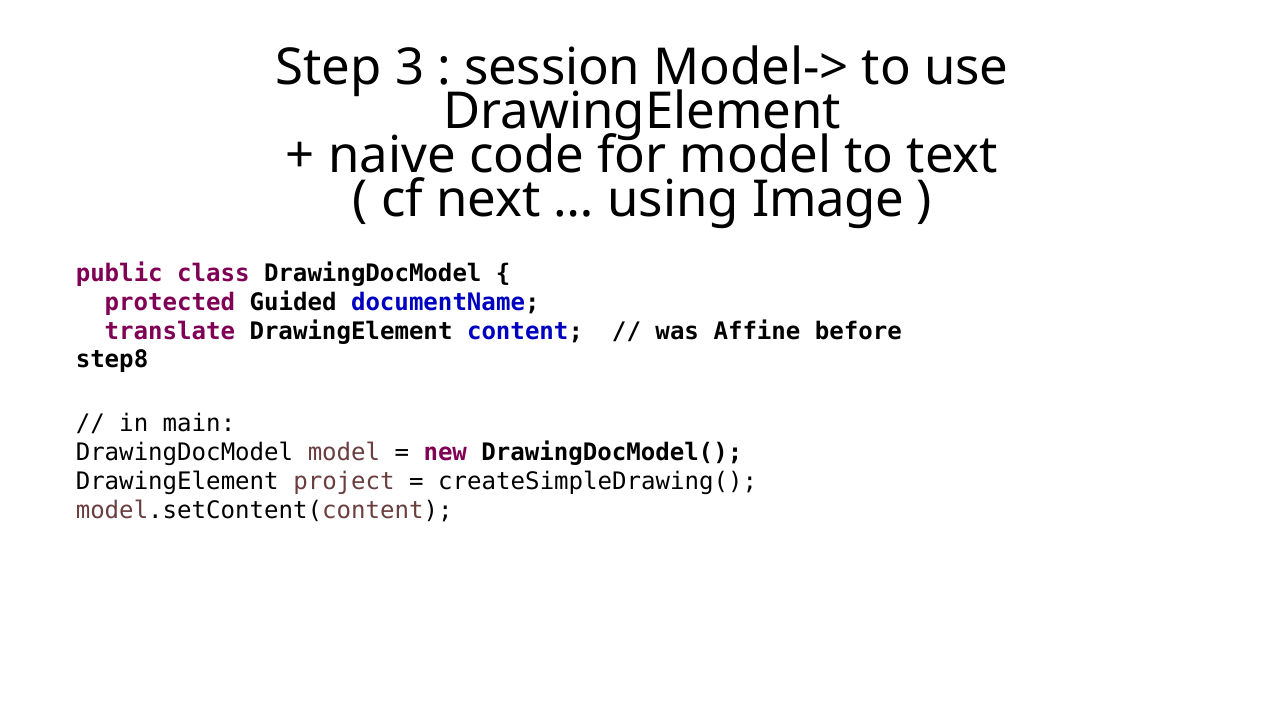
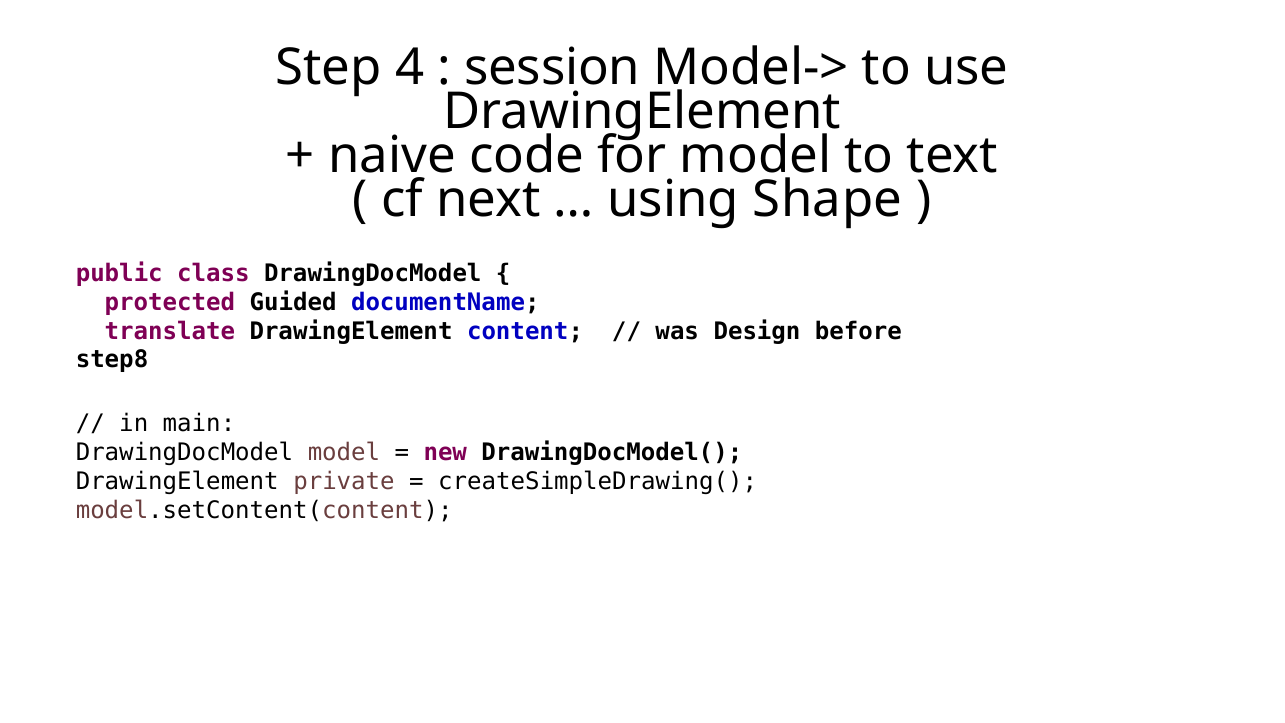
3: 3 -> 4
Image: Image -> Shape
Affine: Affine -> Design
project: project -> private
